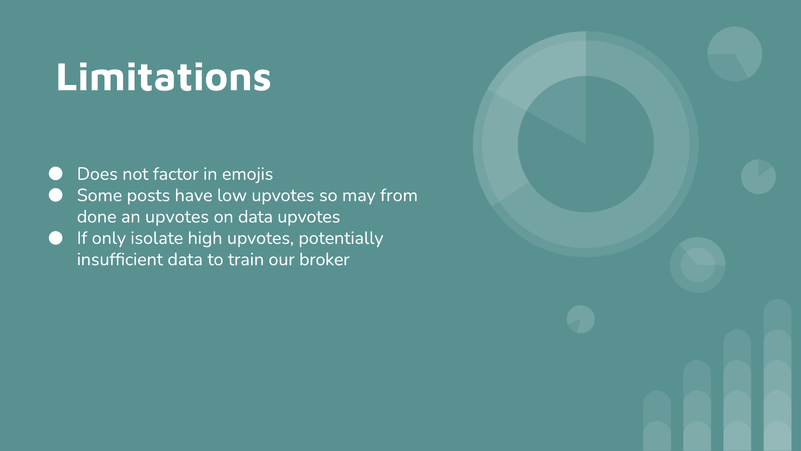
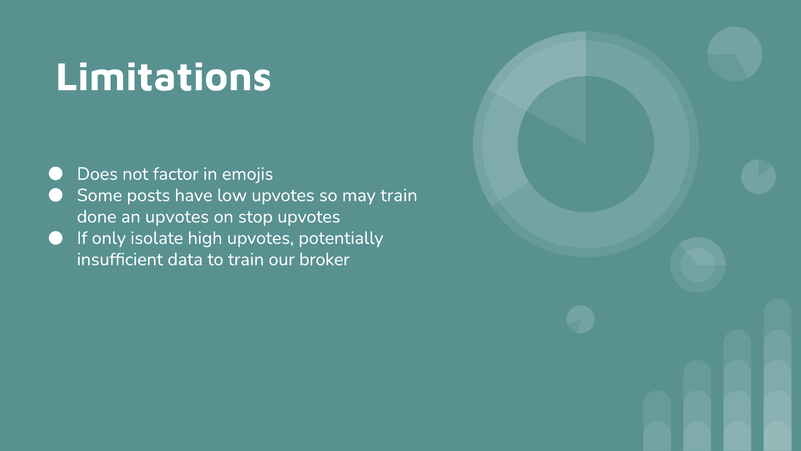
may from: from -> train
on data: data -> stop
